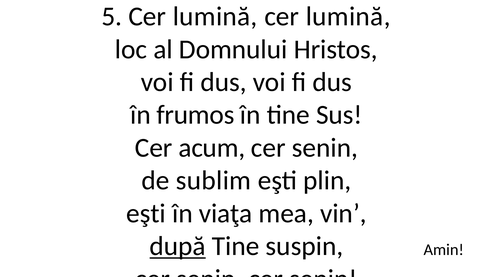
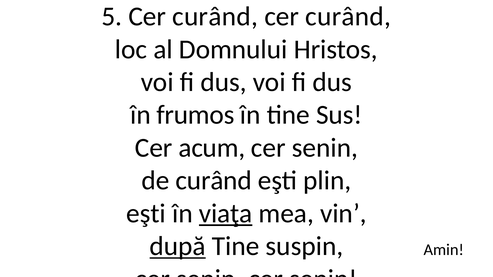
5 Cer lumină: lumină -> curând
lumină at (348, 17): lumină -> curând
de sublim: sublim -> curând
viaţa underline: none -> present
